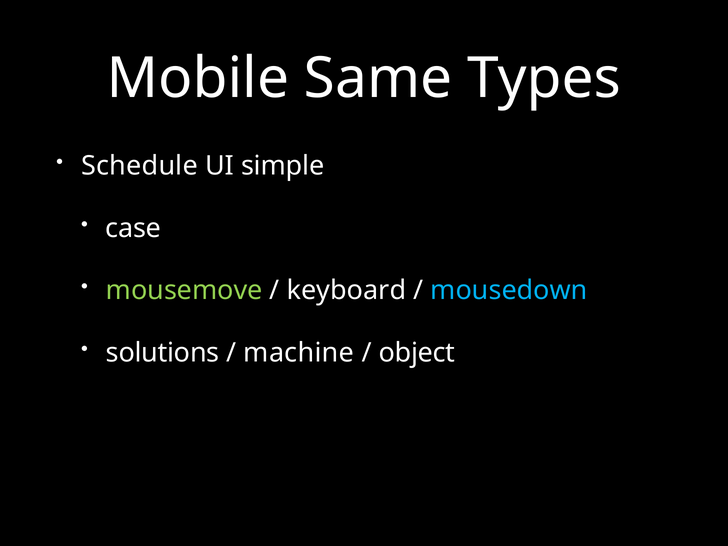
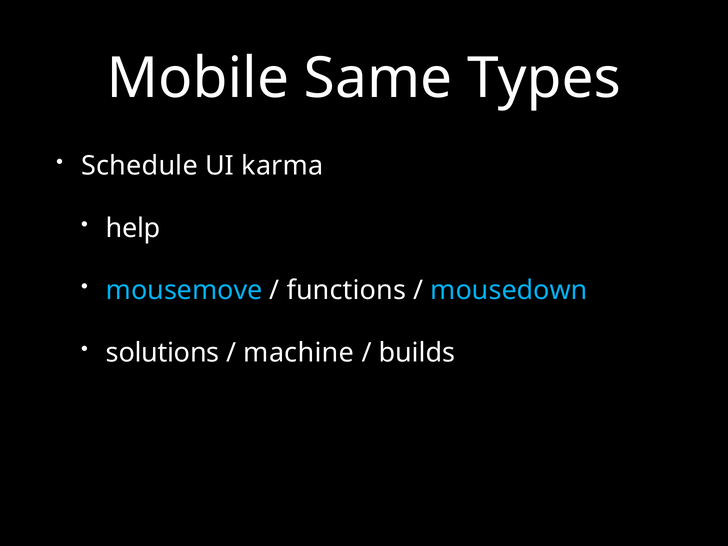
simple: simple -> karma
case: case -> help
mousemove colour: light green -> light blue
keyboard: keyboard -> functions
object: object -> builds
